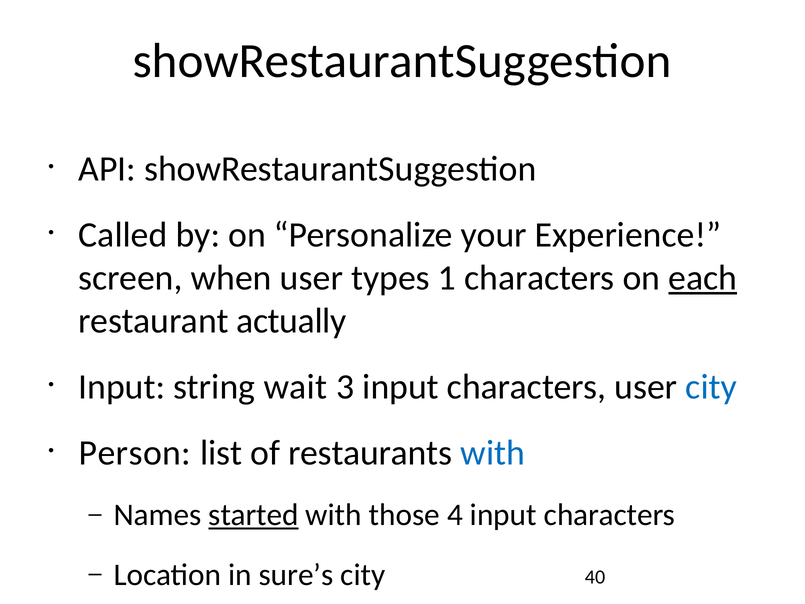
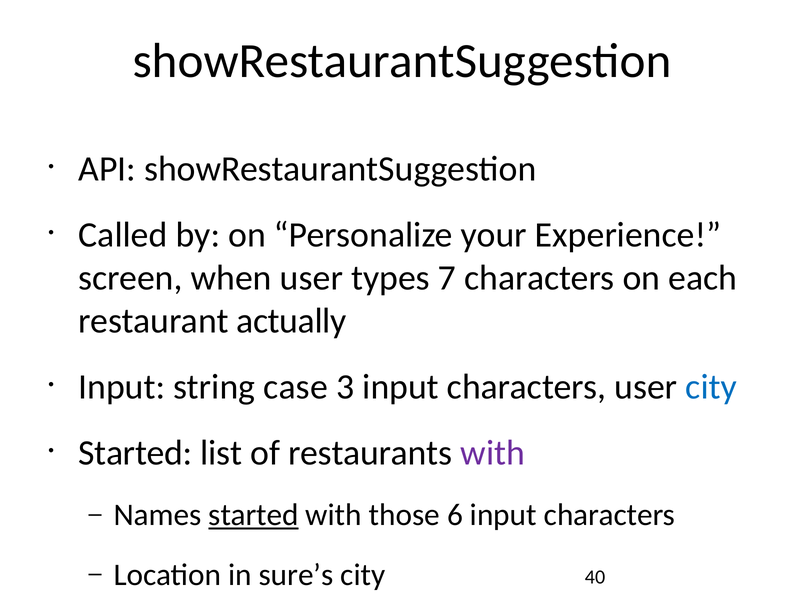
1: 1 -> 7
each underline: present -> none
wait: wait -> case
Person at (135, 453): Person -> Started
with at (493, 453) colour: blue -> purple
4: 4 -> 6
